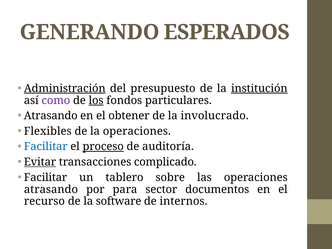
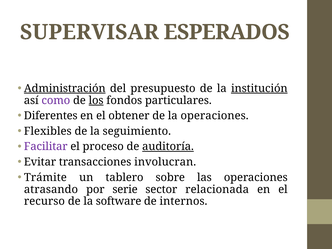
GENERANDO: GENERANDO -> SUPERVISAR
Atrasando at (51, 116): Atrasando -> Diferentes
la involucrado: involucrado -> operaciones
la operaciones: operaciones -> seguimiento
Facilitar at (46, 147) colour: blue -> purple
proceso underline: present -> none
auditoría underline: none -> present
Evitar underline: present -> none
complicado: complicado -> involucran
Facilitar at (46, 177): Facilitar -> Trámite
para: para -> serie
documentos: documentos -> relacionada
